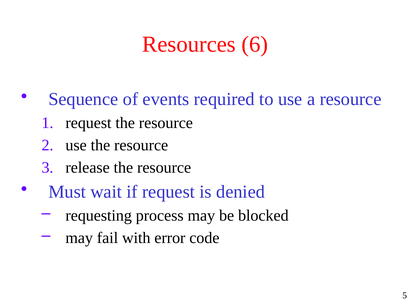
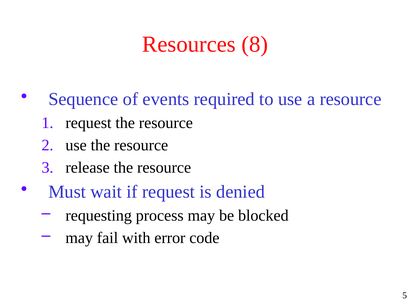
6: 6 -> 8
